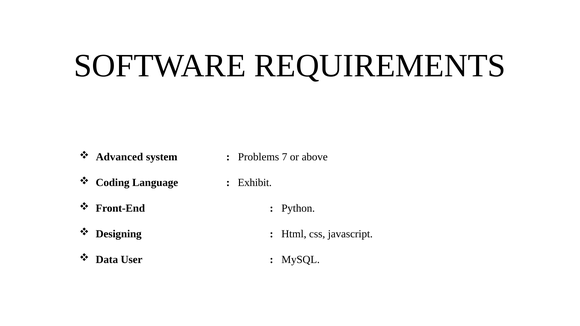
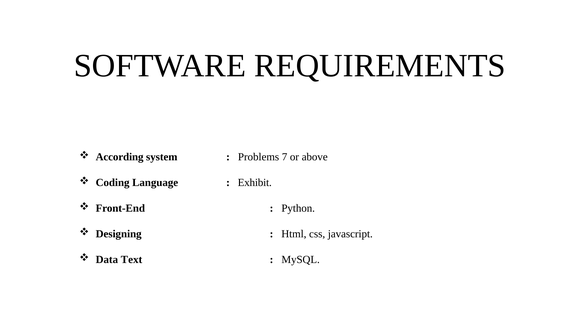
Advanced: Advanced -> According
User: User -> Text
